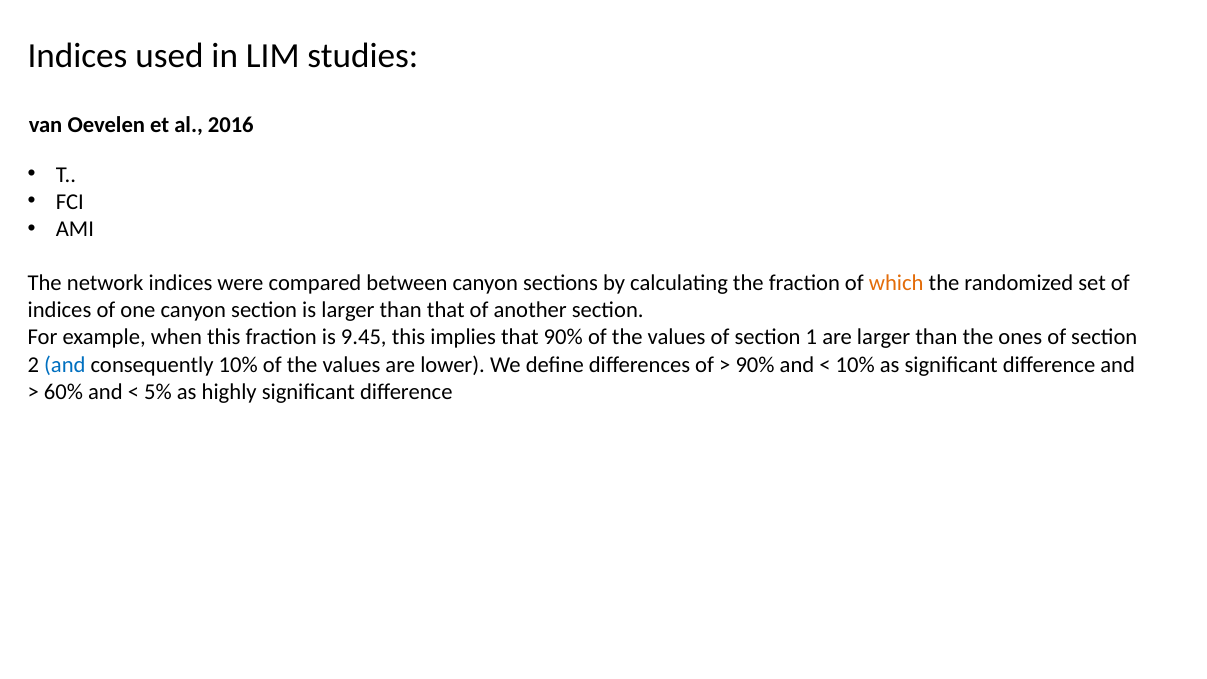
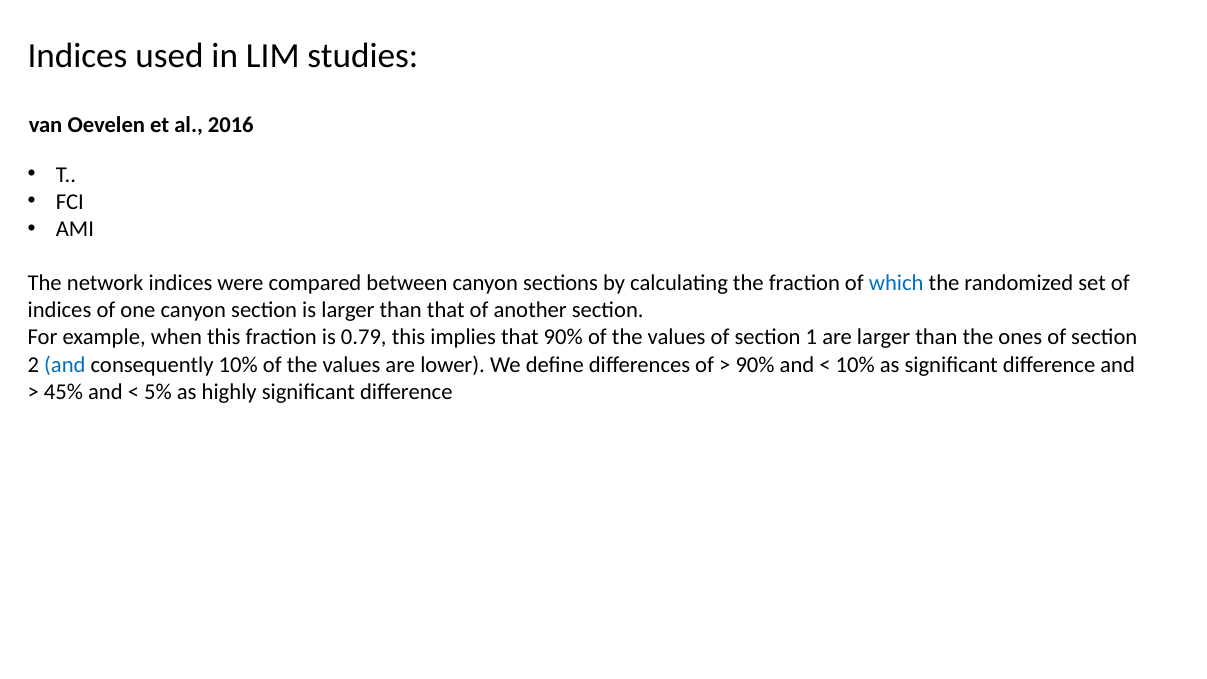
which colour: orange -> blue
9.45: 9.45 -> 0.79
60%: 60% -> 45%
